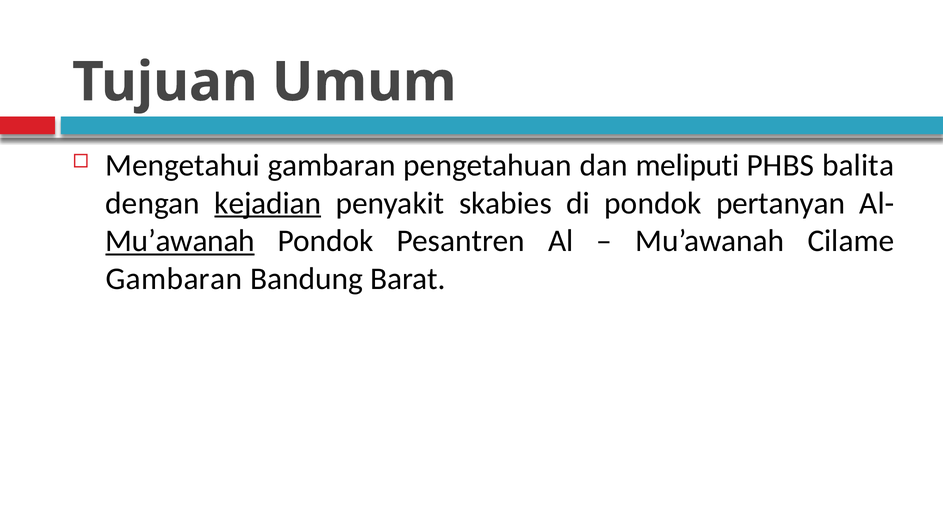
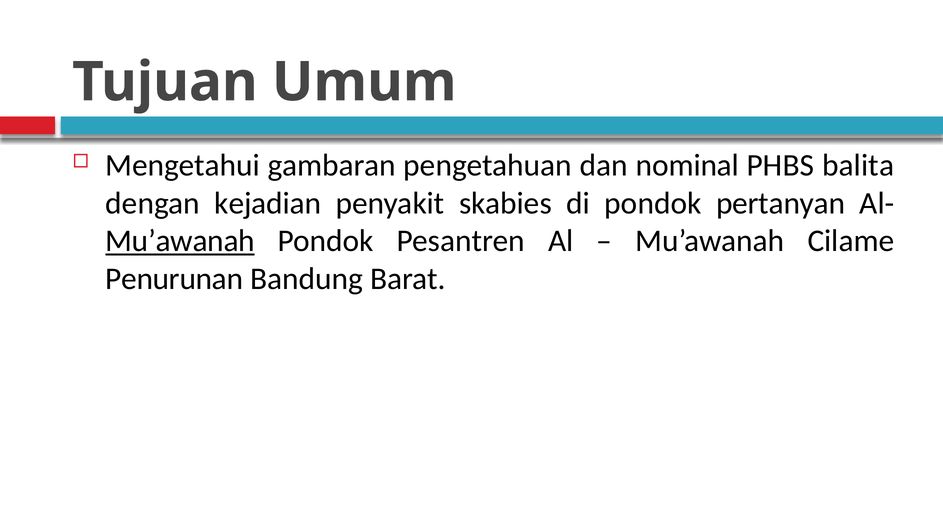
meliputi: meliputi -> nominal
kejadian underline: present -> none
Gambaran at (174, 278): Gambaran -> Penurunan
